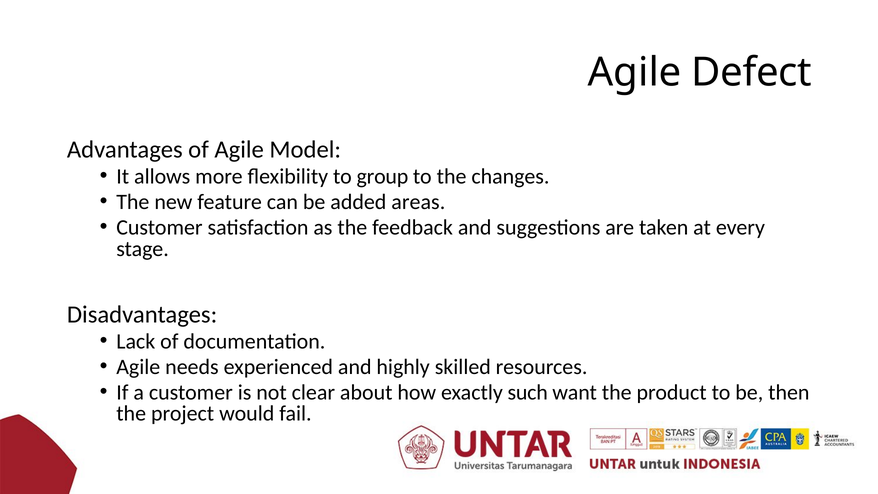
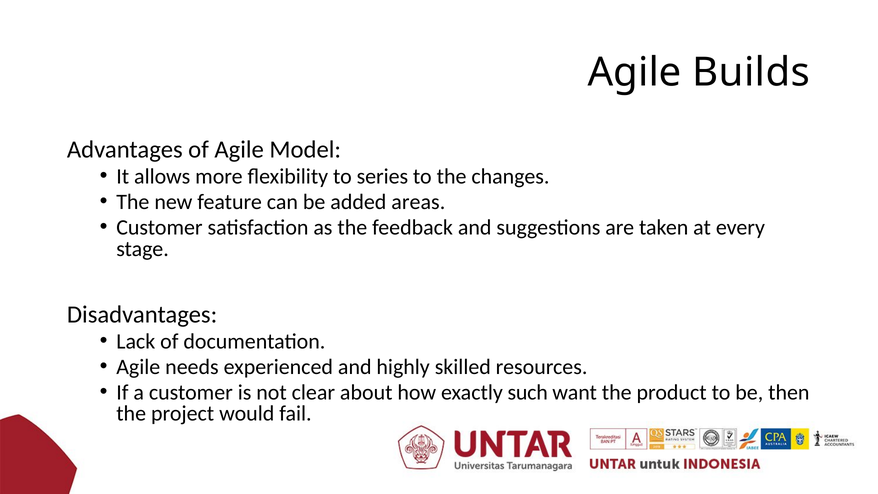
Defect: Defect -> Builds
group: group -> series
